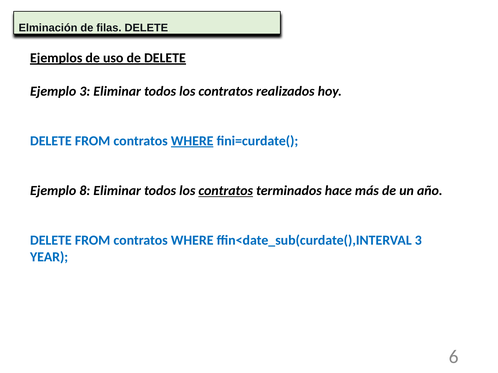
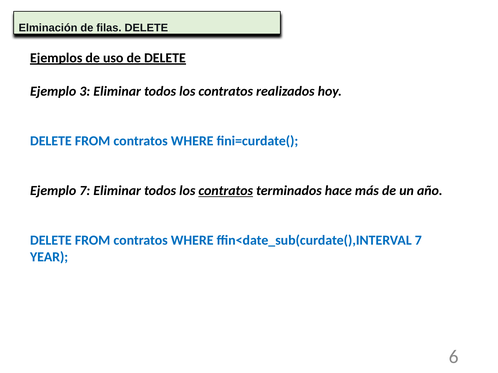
WHERE at (192, 141) underline: present -> none
Ejemplo 8: 8 -> 7
ffin<date_sub(curdate(),INTERVAL 3: 3 -> 7
